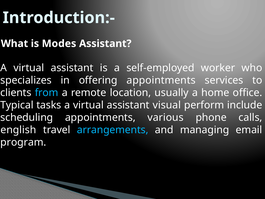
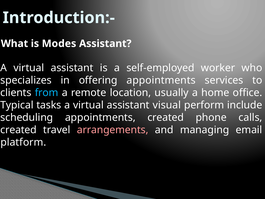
appointments various: various -> created
english at (18, 130): english -> created
arrangements colour: light blue -> pink
program: program -> platform
